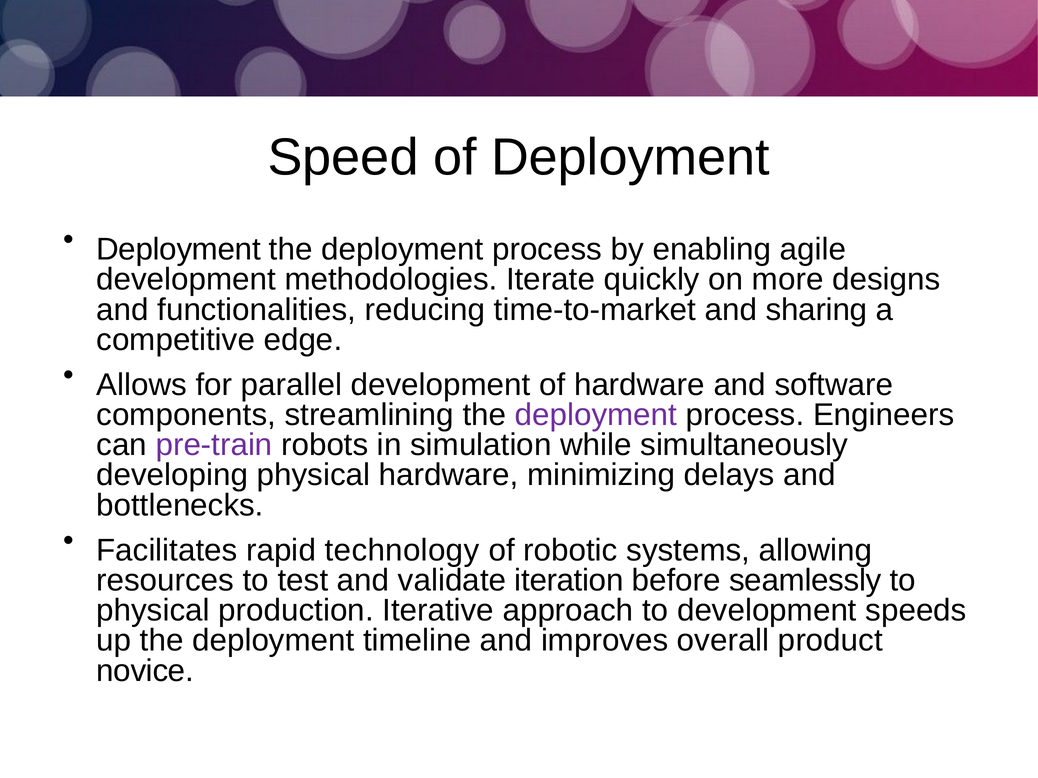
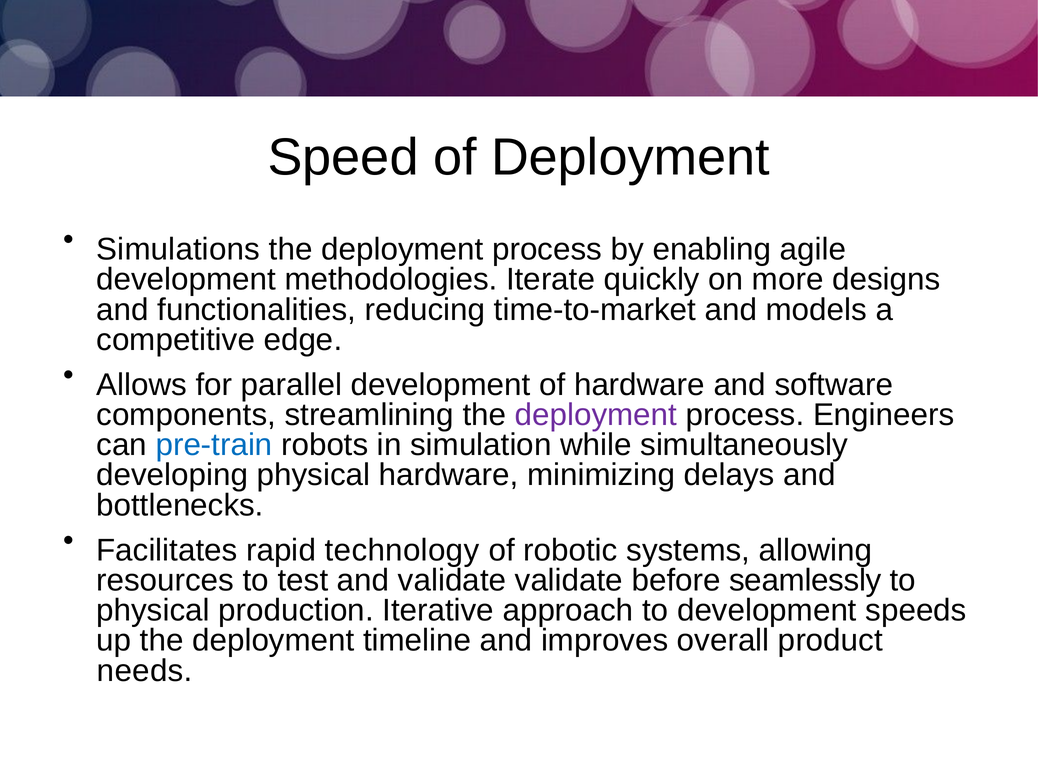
Deployment at (178, 250): Deployment -> Simulations
sharing: sharing -> models
pre-train colour: purple -> blue
validate iteration: iteration -> validate
novice: novice -> needs
